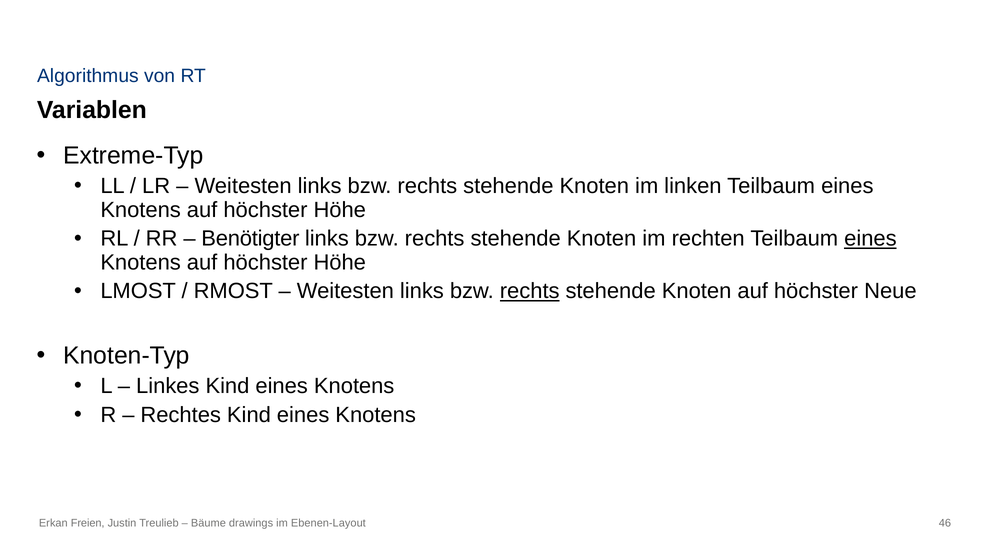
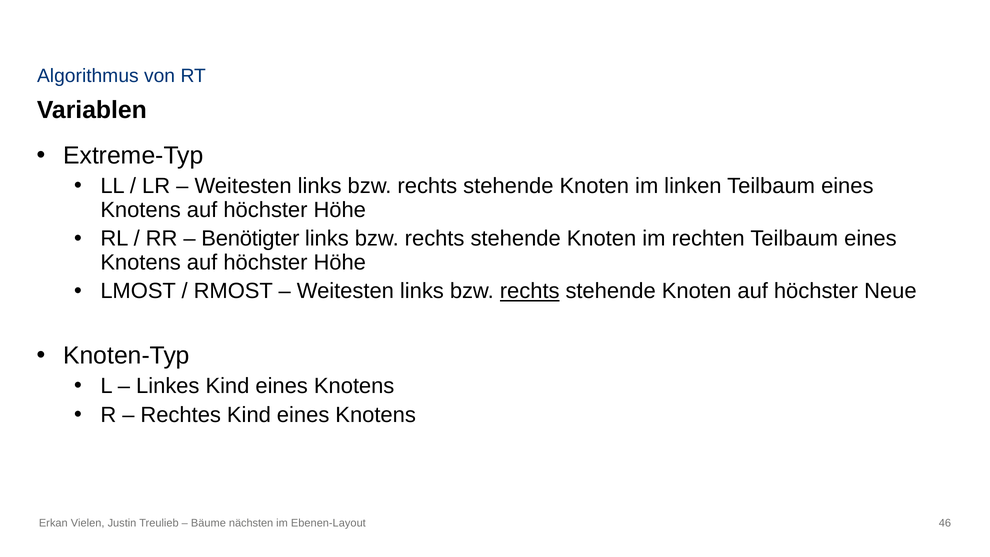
eines at (870, 239) underline: present -> none
Freien: Freien -> Vielen
drawings: drawings -> nächsten
